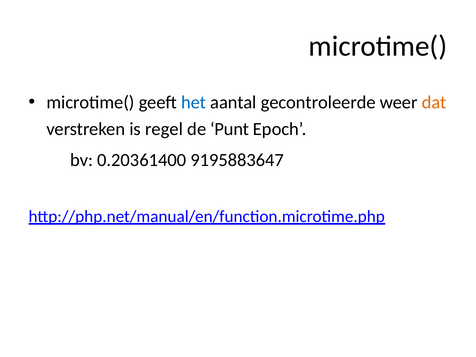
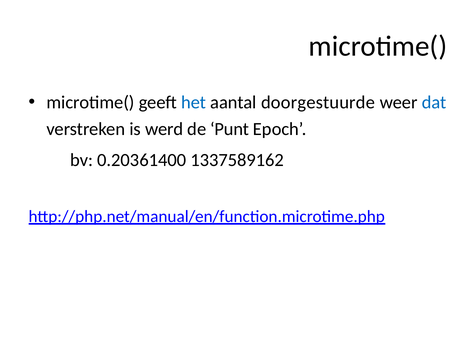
gecontroleerde: gecontroleerde -> doorgestuurde
dat colour: orange -> blue
regel: regel -> werd
9195883647: 9195883647 -> 1337589162
